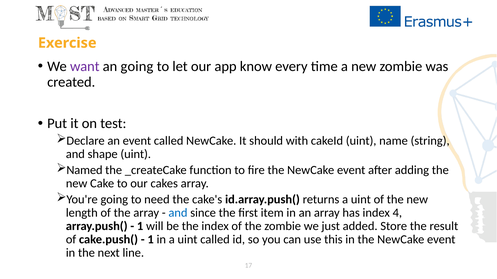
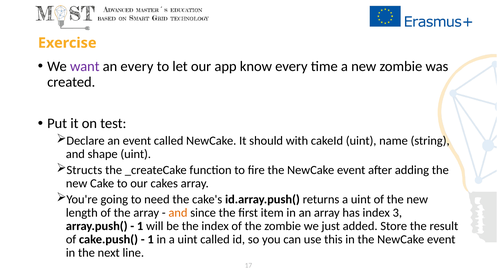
an going: going -> every
Named: Named -> Structs
and at (178, 213) colour: blue -> orange
4: 4 -> 3
